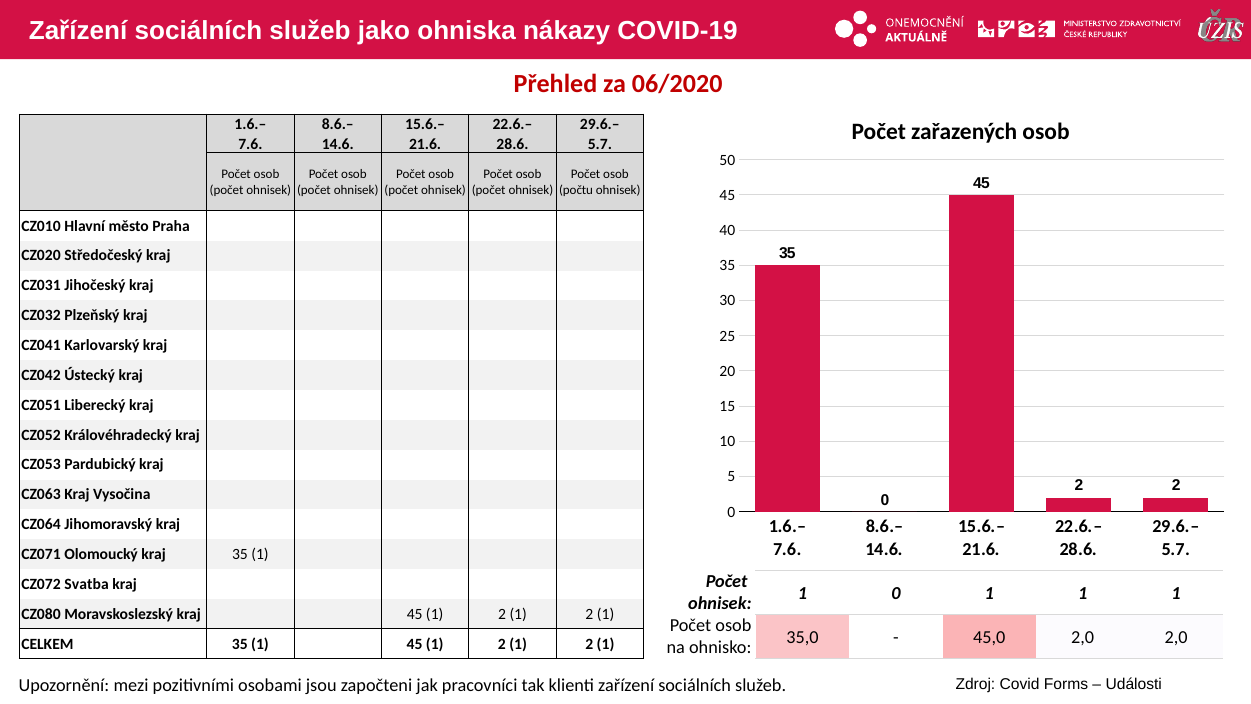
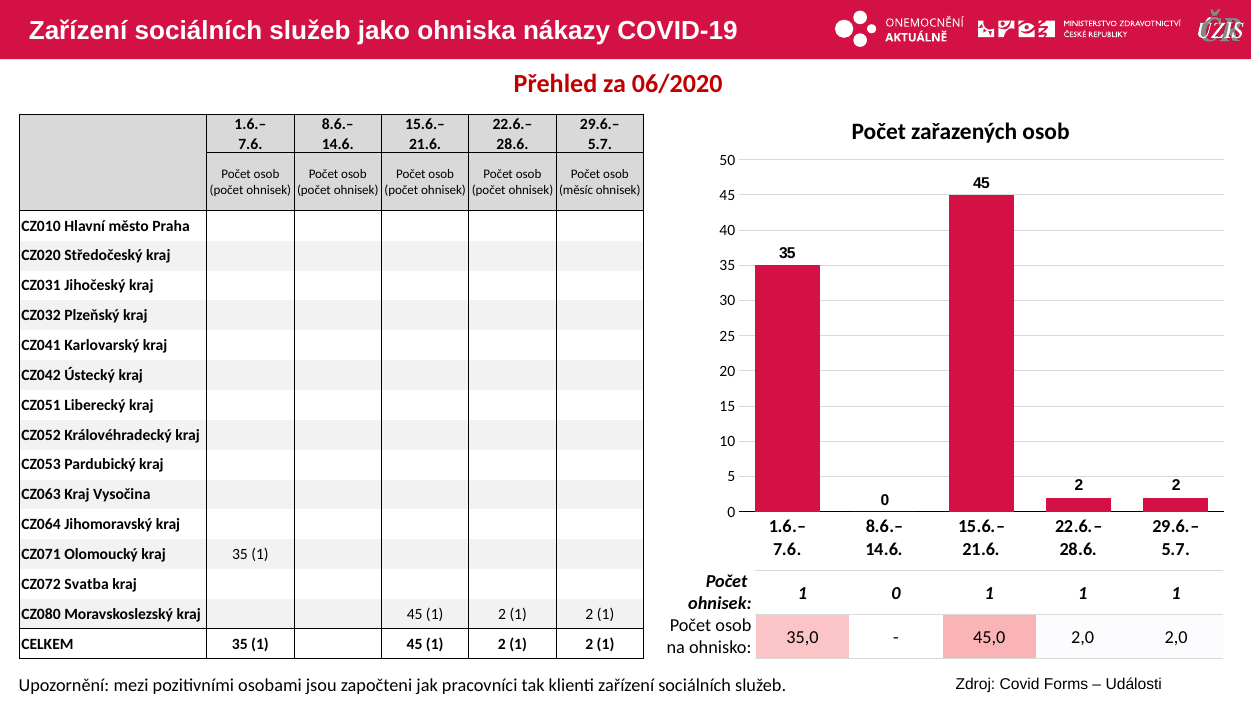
počtu: počtu -> měsíc
